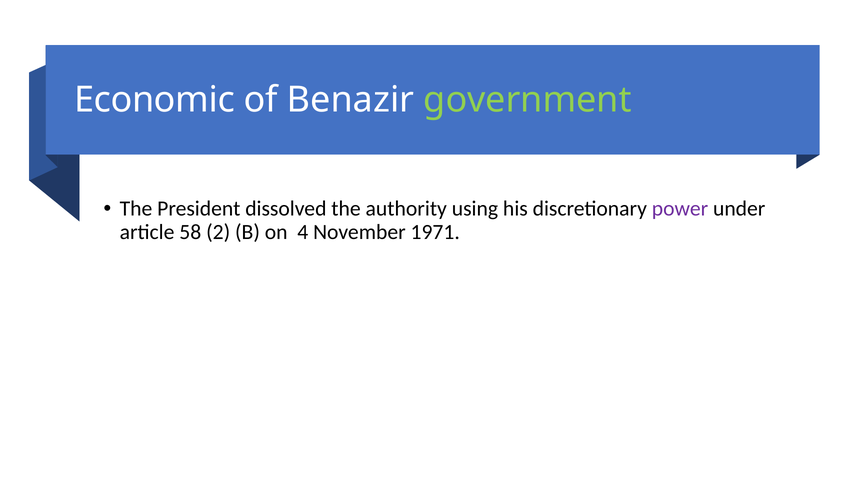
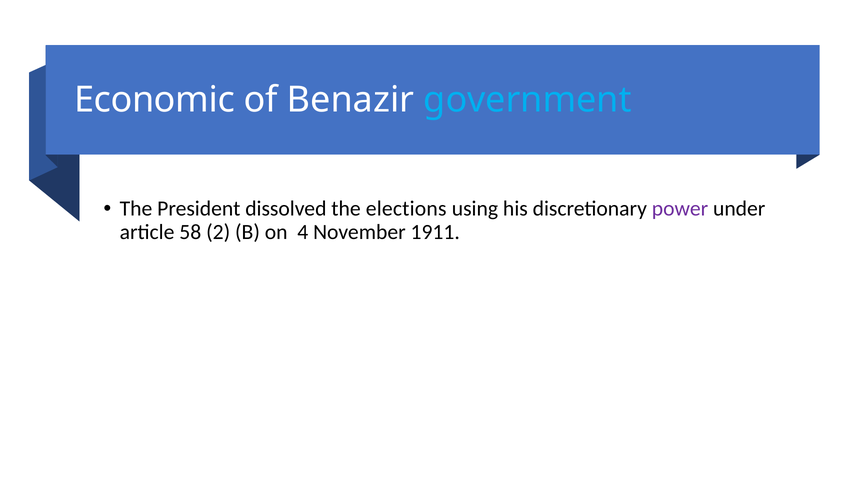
government colour: light green -> light blue
authority: authority -> elections
1971: 1971 -> 1911
